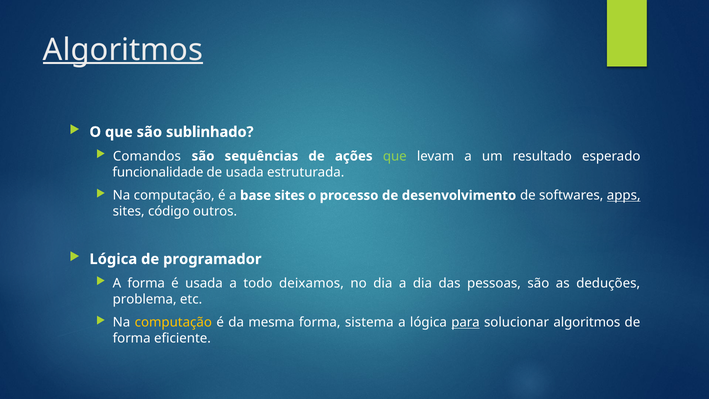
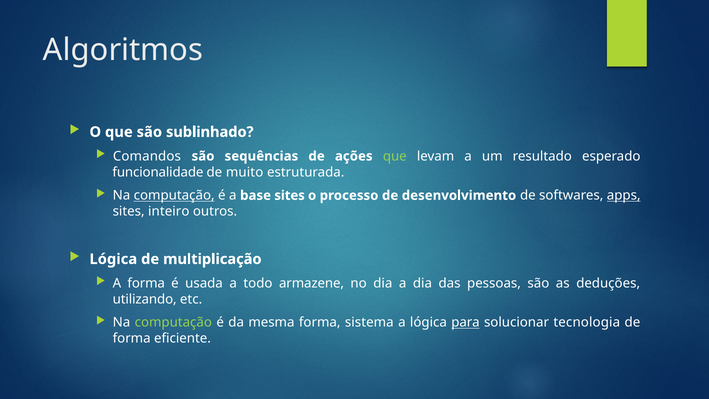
Algoritmos at (123, 50) underline: present -> none
de usada: usada -> muito
computação at (174, 195) underline: none -> present
código: código -> inteiro
programador: programador -> multiplicação
deixamos: deixamos -> armazene
problema: problema -> utilizando
computação at (173, 322) colour: yellow -> light green
solucionar algoritmos: algoritmos -> tecnologia
